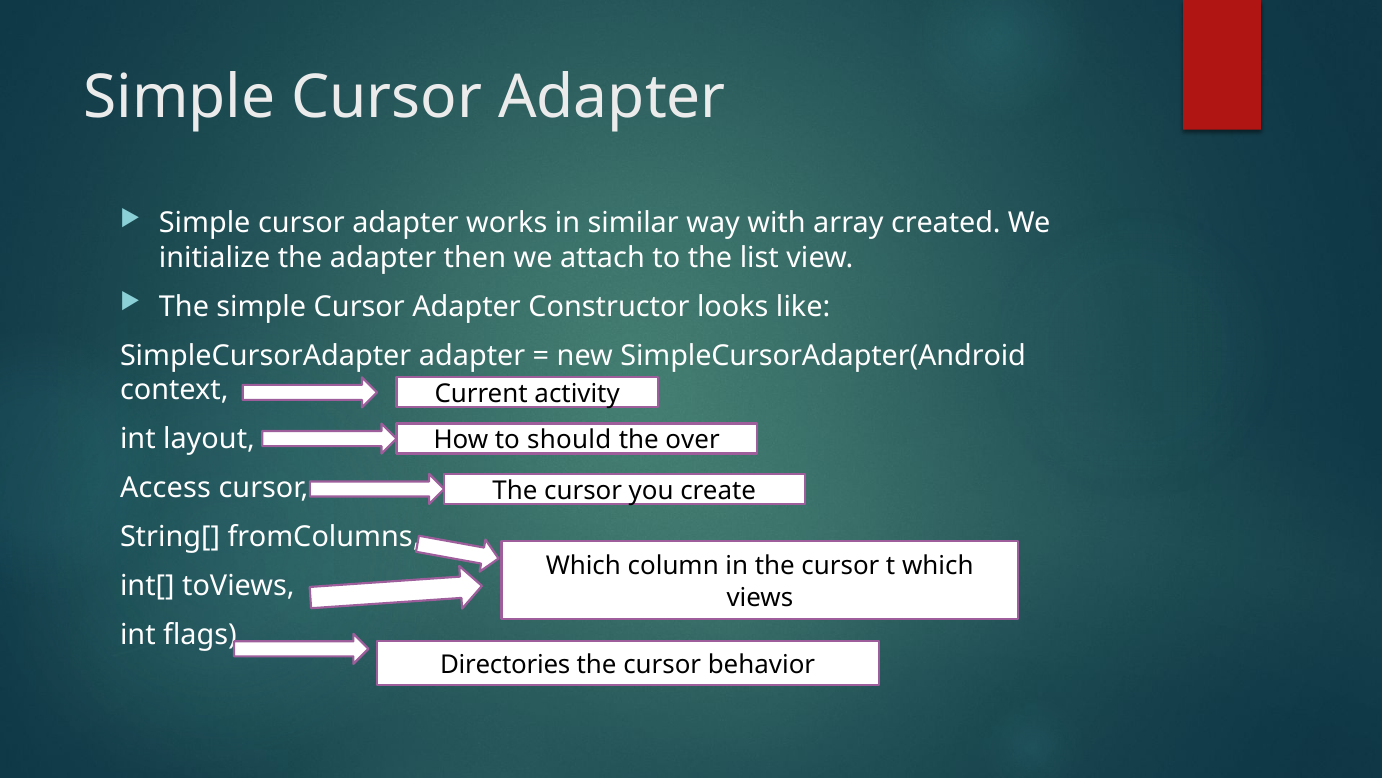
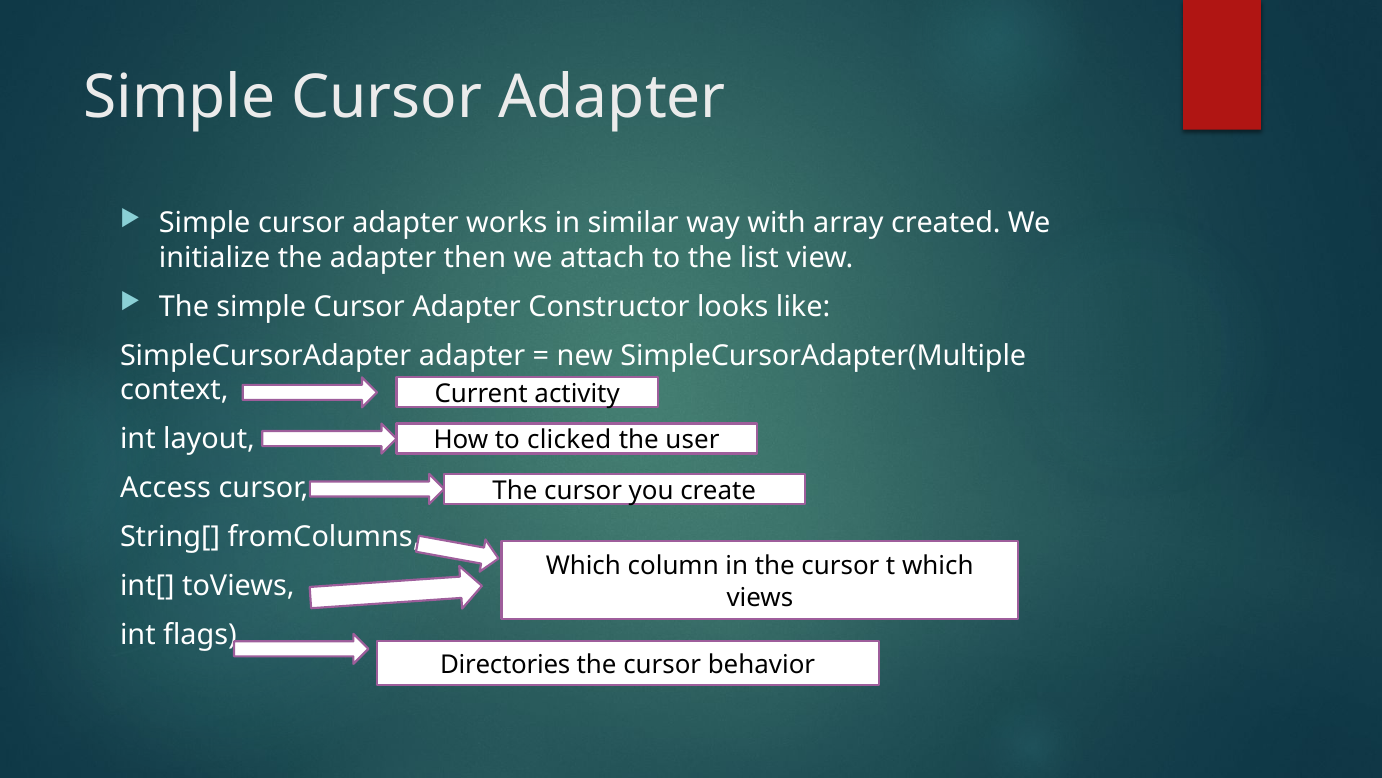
SimpleCursorAdapter(Android: SimpleCursorAdapter(Android -> SimpleCursorAdapter(Multiple
should: should -> clicked
over: over -> user
